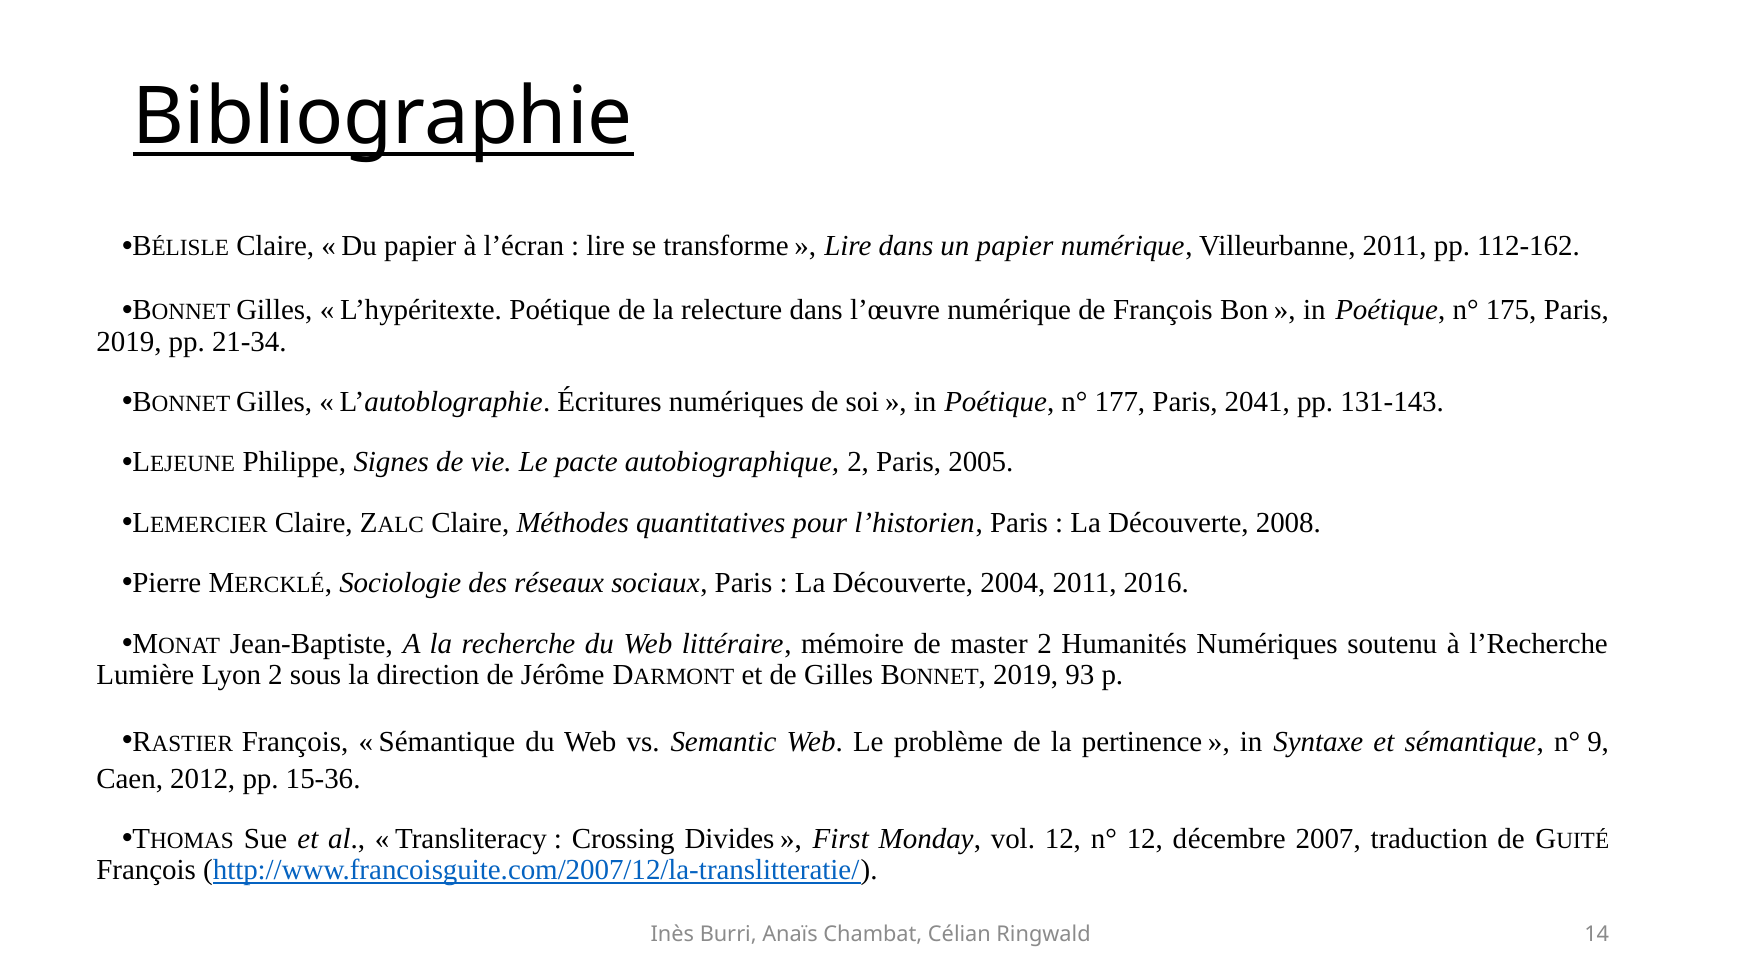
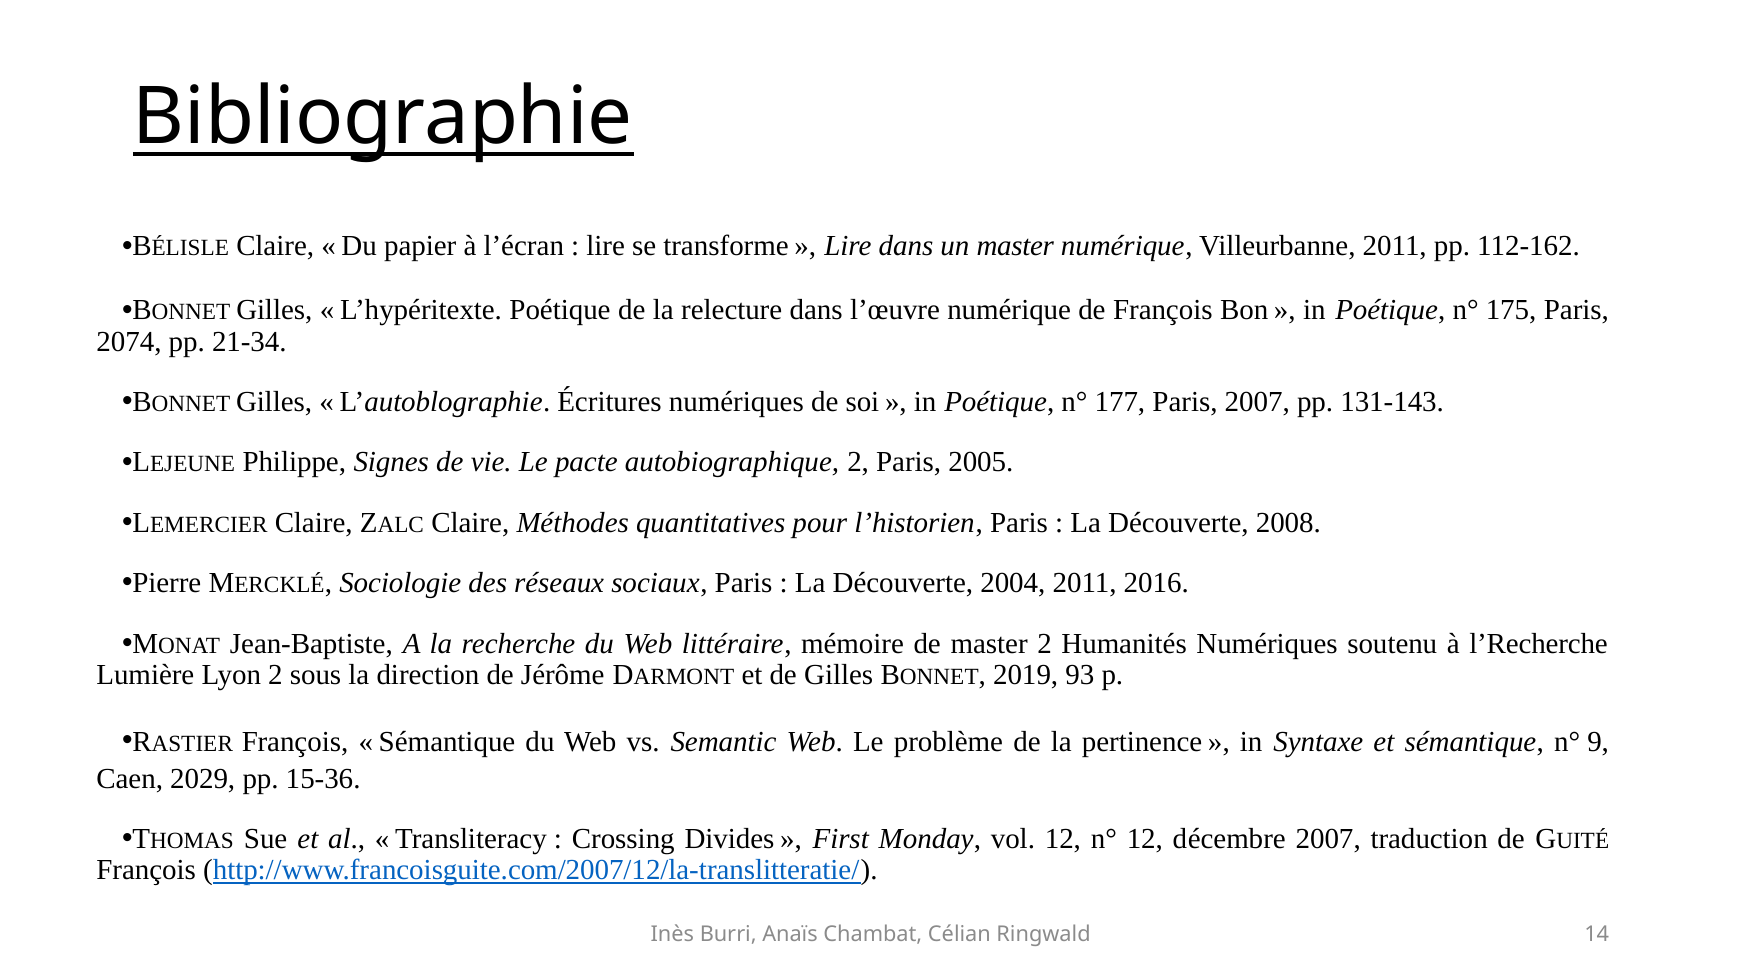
un papier: papier -> master
2019 at (129, 342): 2019 -> 2074
Paris 2041: 2041 -> 2007
2012: 2012 -> 2029
